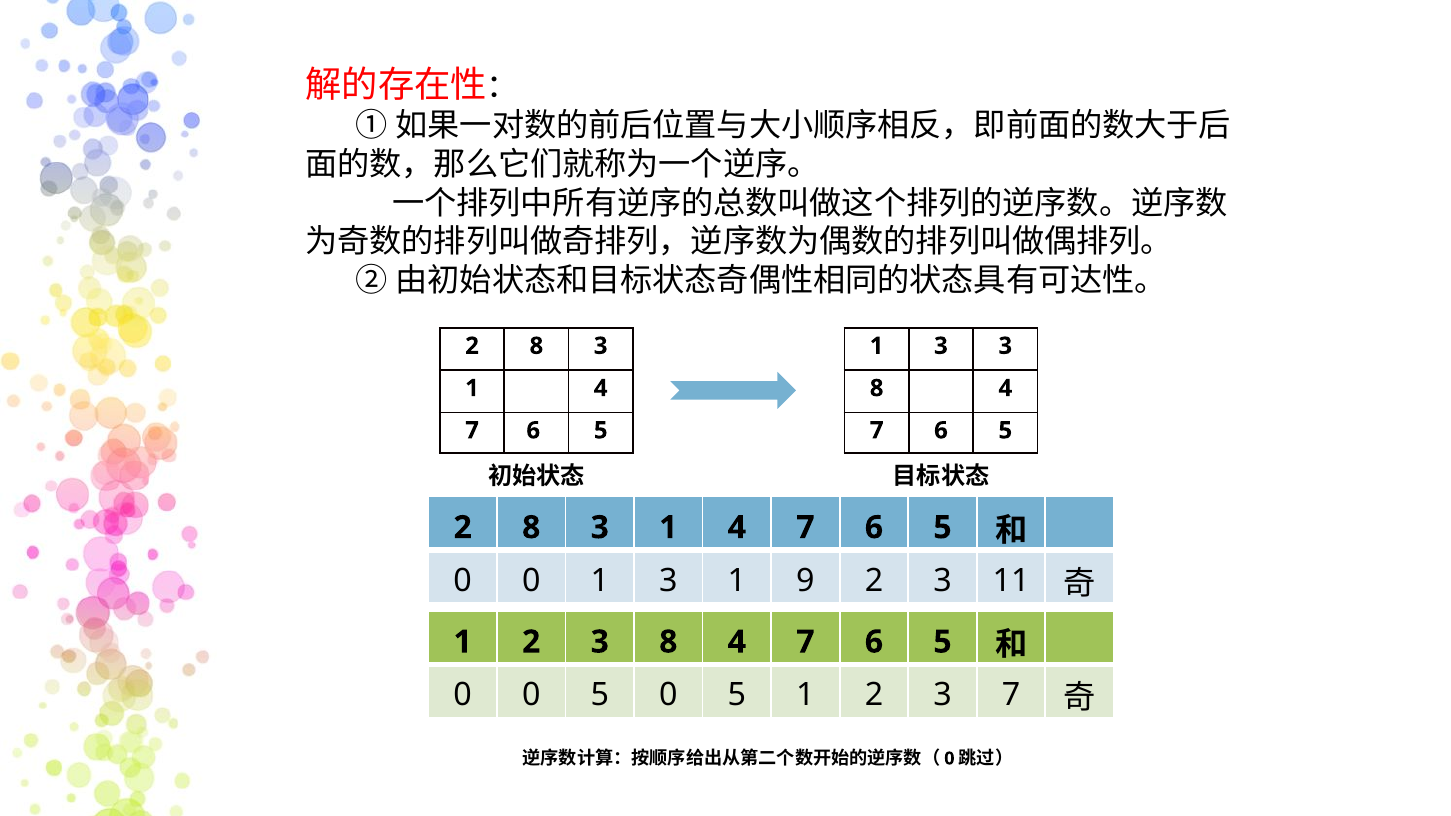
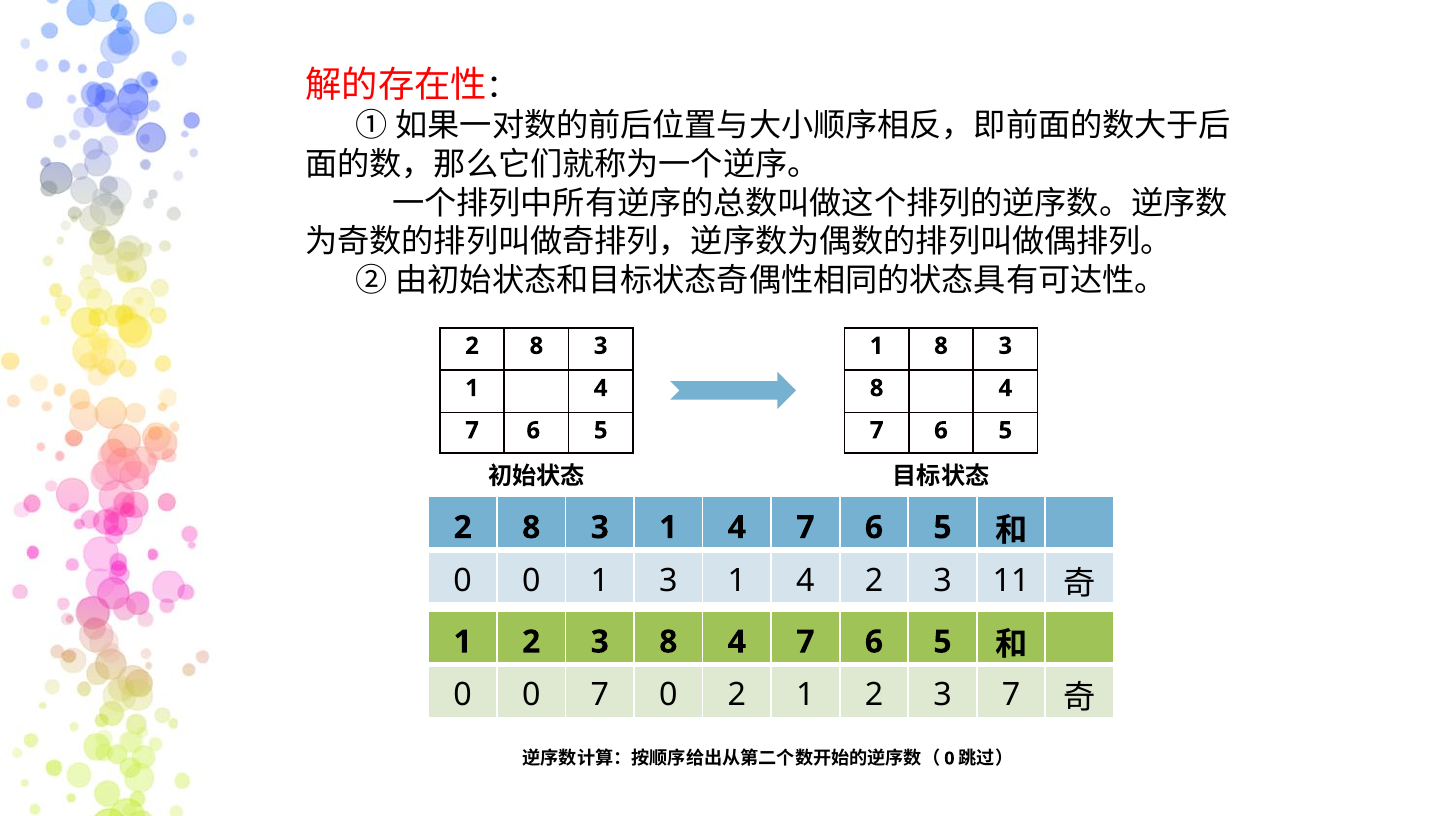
3 at (941, 346): 3 -> 8
1 3 1 9: 9 -> 4
0 0 5: 5 -> 7
5 at (737, 695): 5 -> 2
